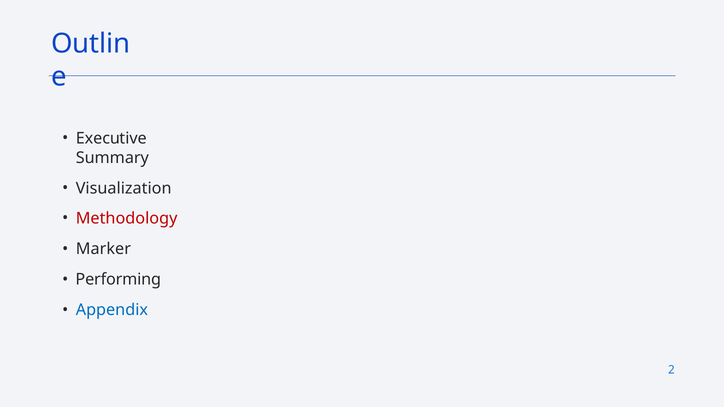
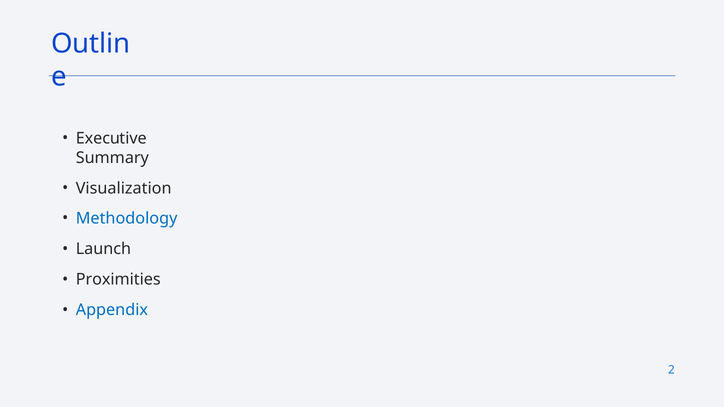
Methodology colour: red -> blue
Marker: Marker -> Launch
Performing: Performing -> Proximities
